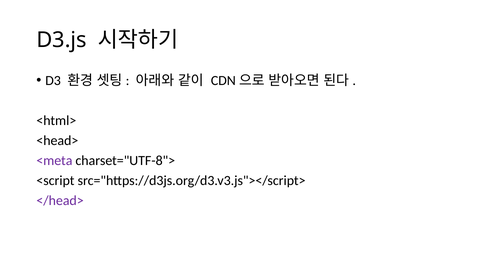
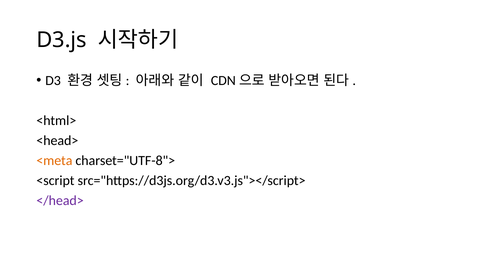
<meta colour: purple -> orange
